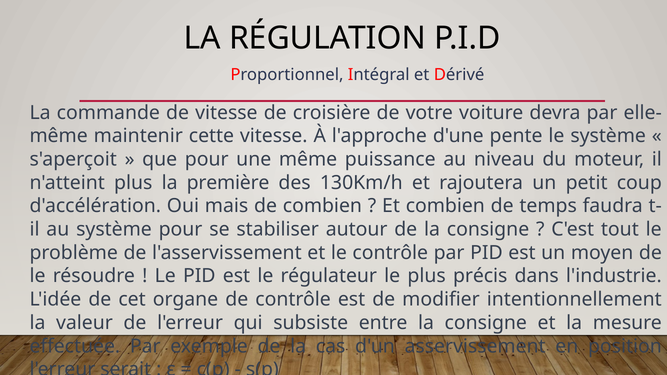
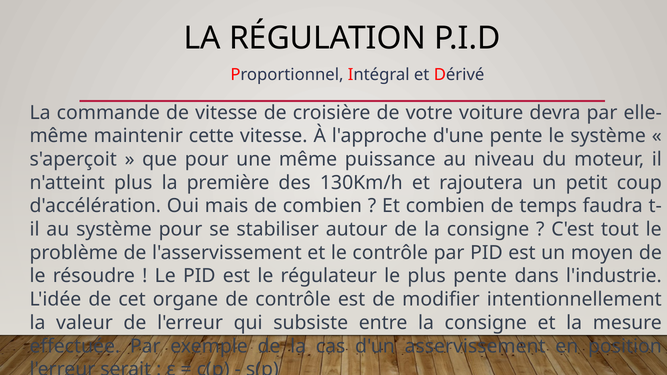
plus précis: précis -> pente
